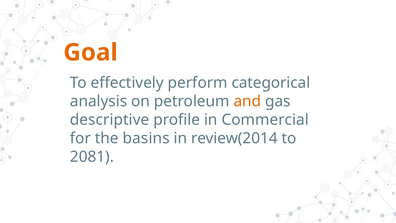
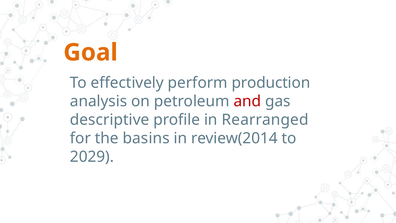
categorical: categorical -> production
and colour: orange -> red
Commercial: Commercial -> Rearranged
2081: 2081 -> 2029
